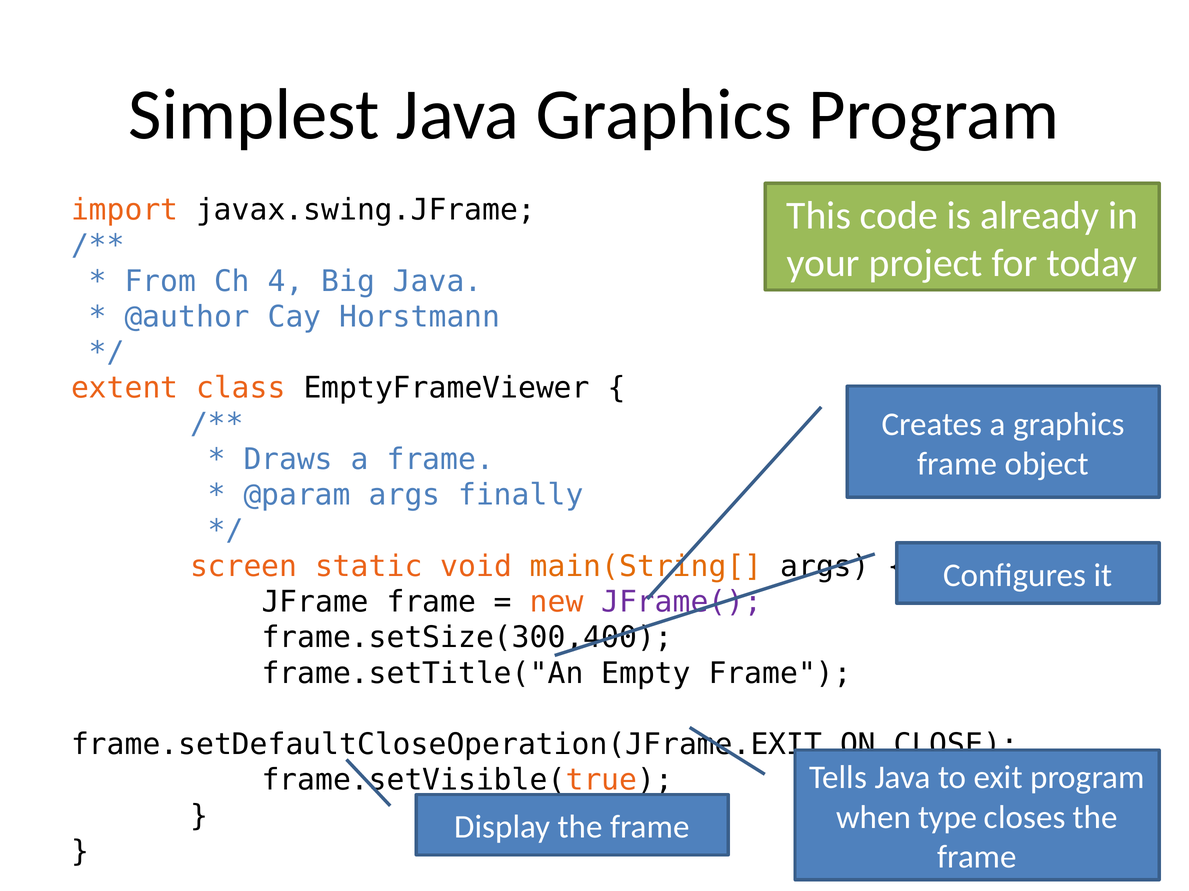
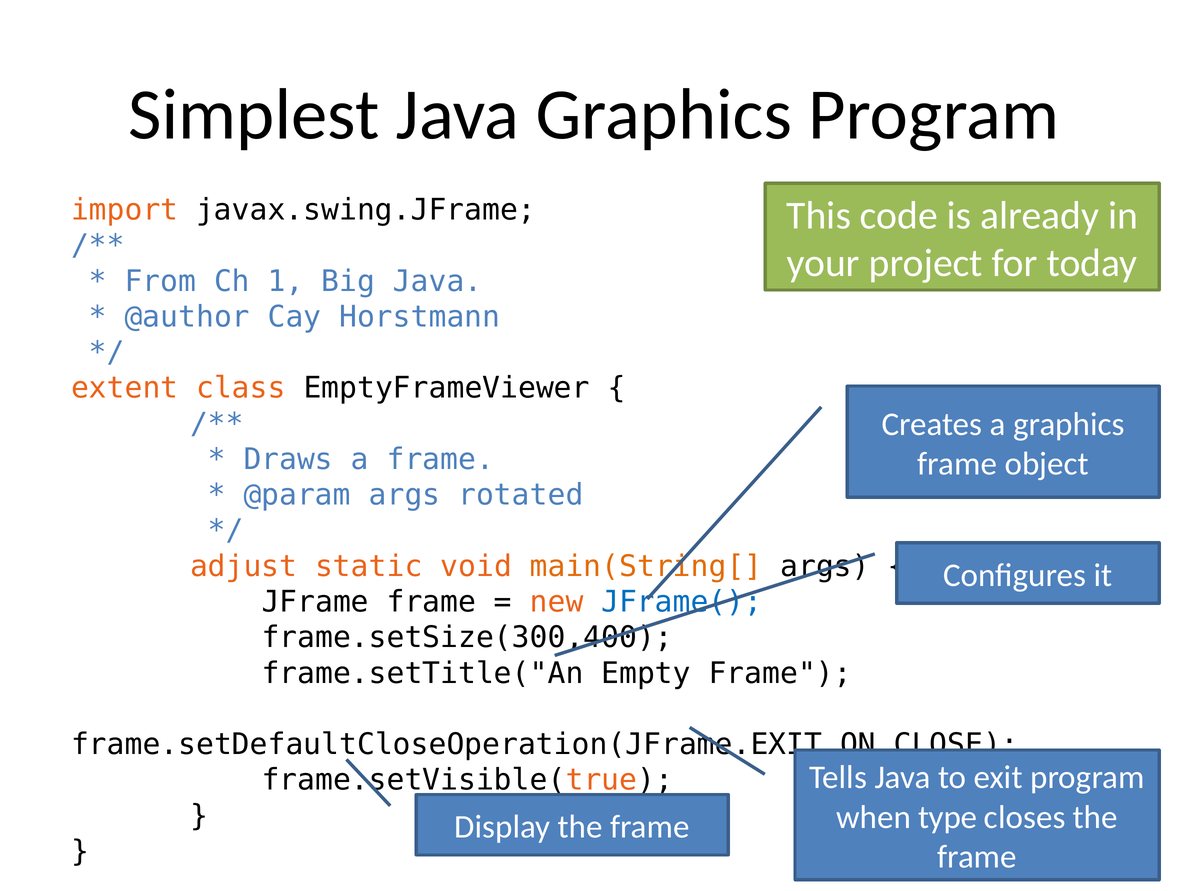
4: 4 -> 1
finally: finally -> rotated
screen: screen -> adjust
JFrame( colour: purple -> blue
